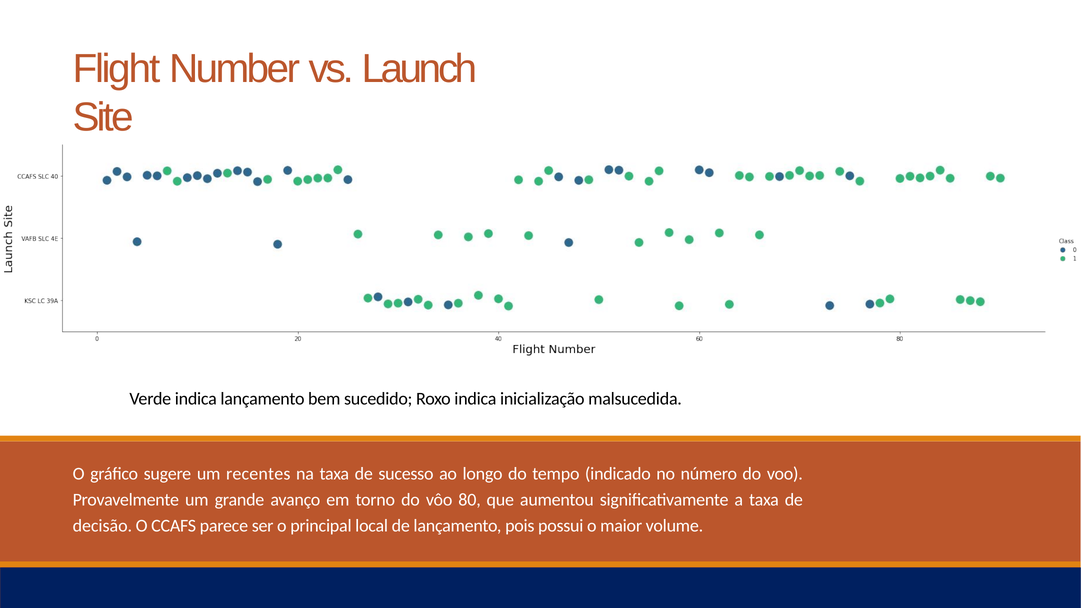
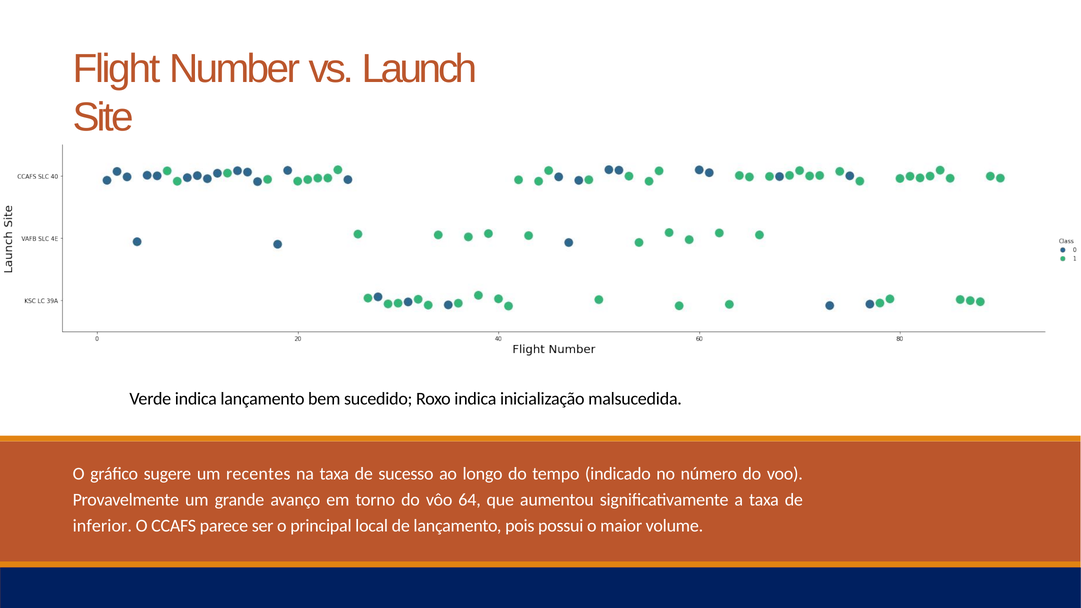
80: 80 -> 64
decisão: decisão -> inferior
